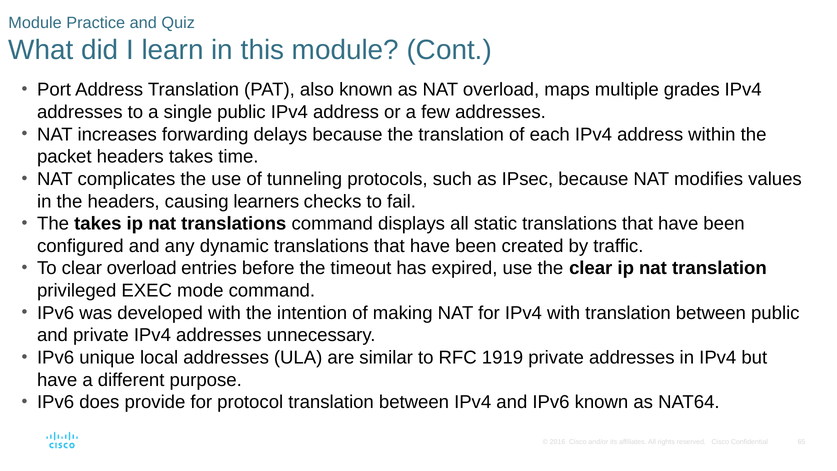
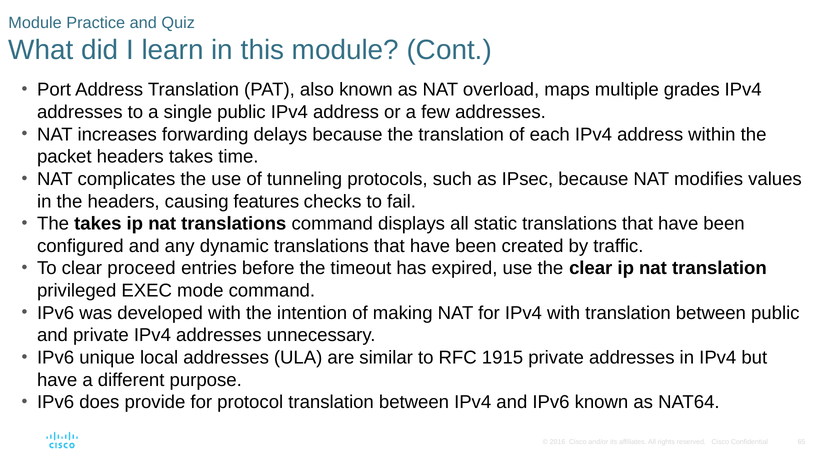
learners: learners -> features
clear overload: overload -> proceed
1919: 1919 -> 1915
